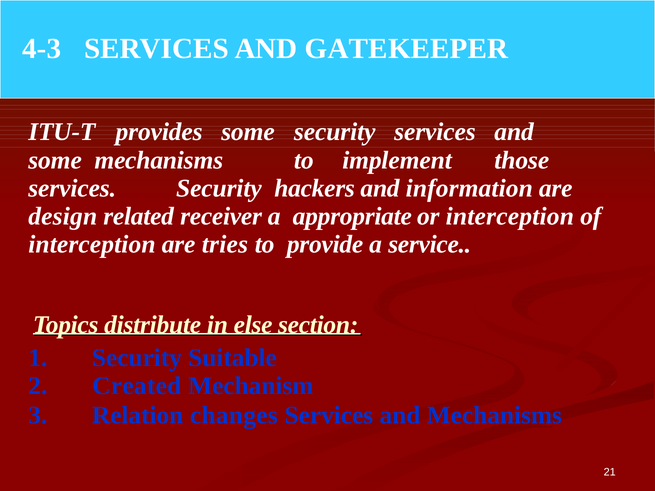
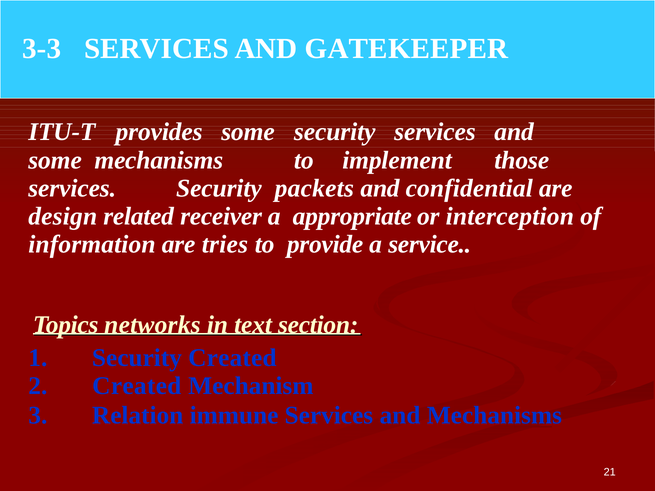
4-3: 4-3 -> 3-3
hackers: hackers -> packets
information: information -> confidential
interception at (92, 245): interception -> information
distribute: distribute -> networks
else: else -> text
Security Suitable: Suitable -> Created
changes: changes -> immune
